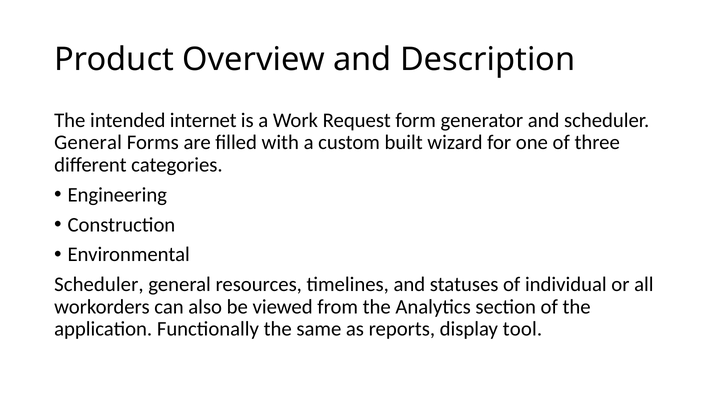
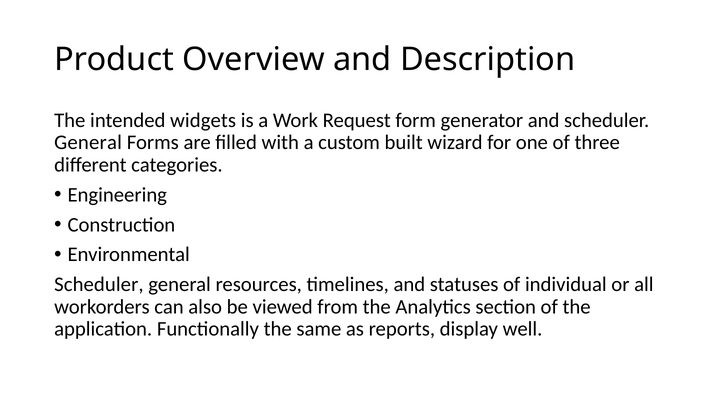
internet: internet -> widgets
tool: tool -> well
